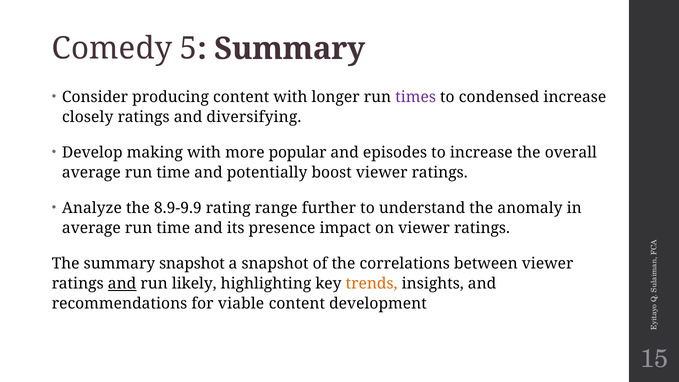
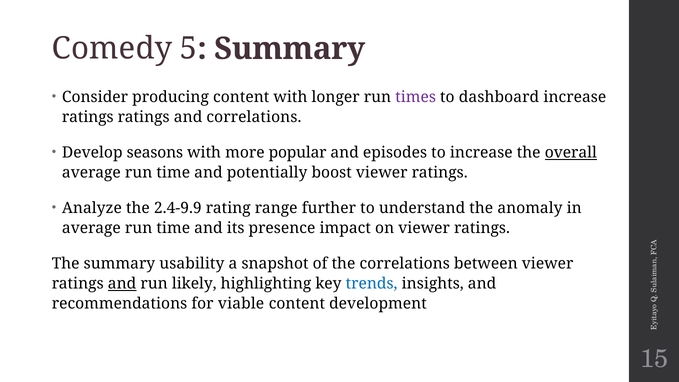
condensed: condensed -> dashboard
closely at (88, 117): closely -> ratings
and diversifying: diversifying -> correlations
making: making -> seasons
overall underline: none -> present
8.9-9.9: 8.9-9.9 -> 2.4-9.9
summary snapshot: snapshot -> usability
trends colour: orange -> blue
